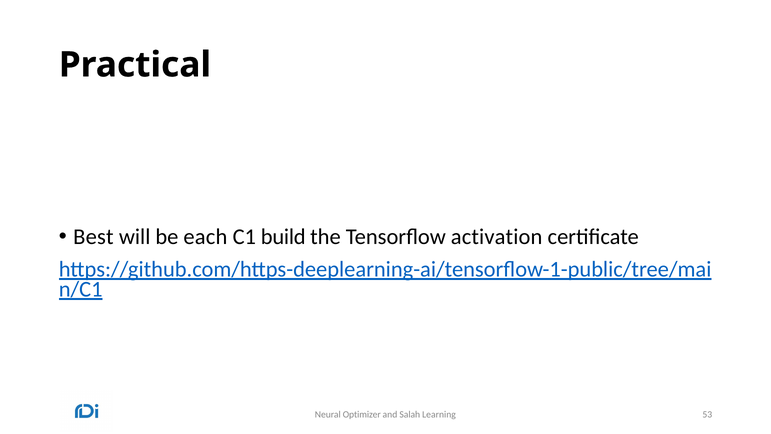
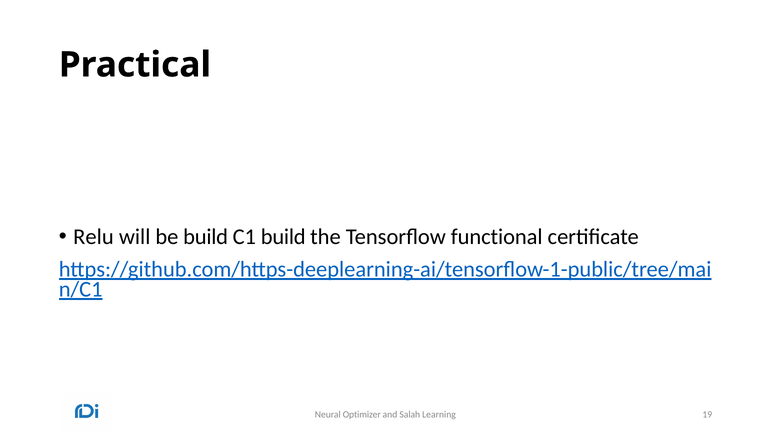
Best: Best -> Relu
be each: each -> build
activation: activation -> functional
53: 53 -> 19
